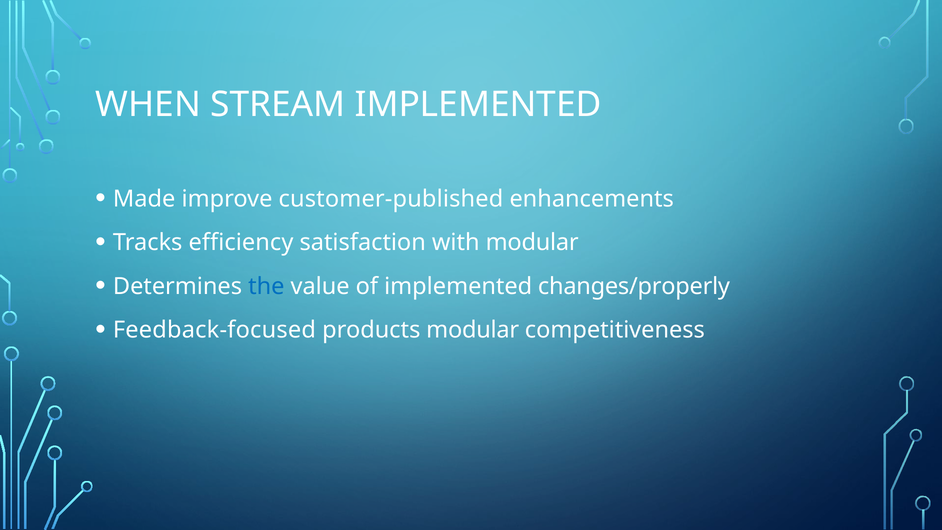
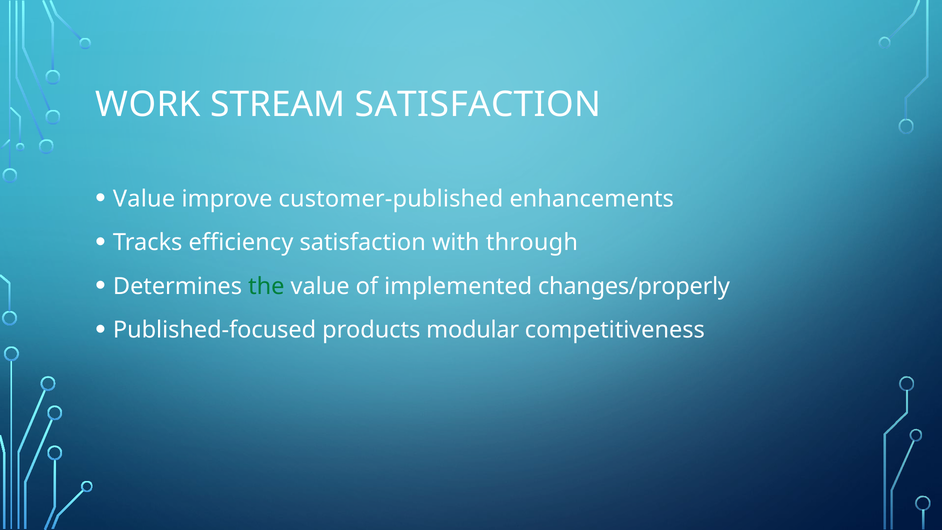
WHEN: WHEN -> WORK
STREAM IMPLEMENTED: IMPLEMENTED -> SATISFACTION
Made at (144, 199): Made -> Value
with modular: modular -> through
the colour: blue -> green
Feedback-focused: Feedback-focused -> Published-focused
